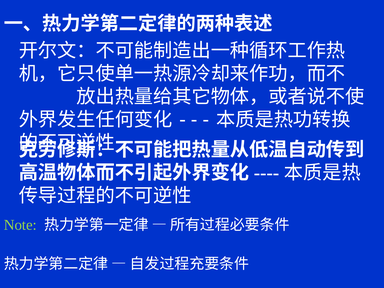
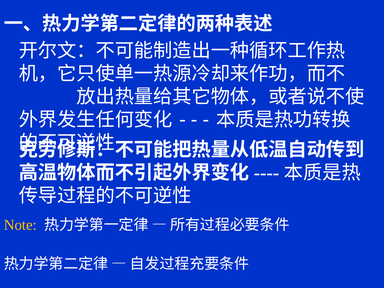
Note colour: light green -> yellow
